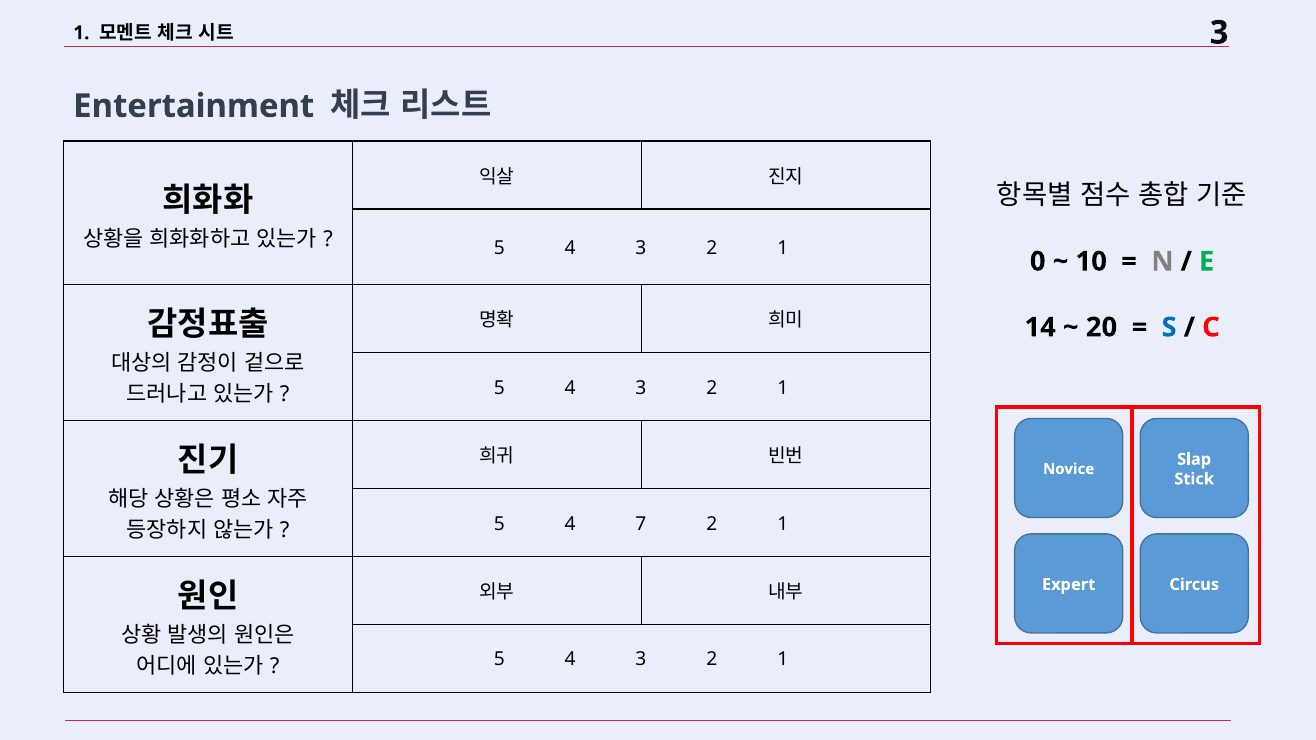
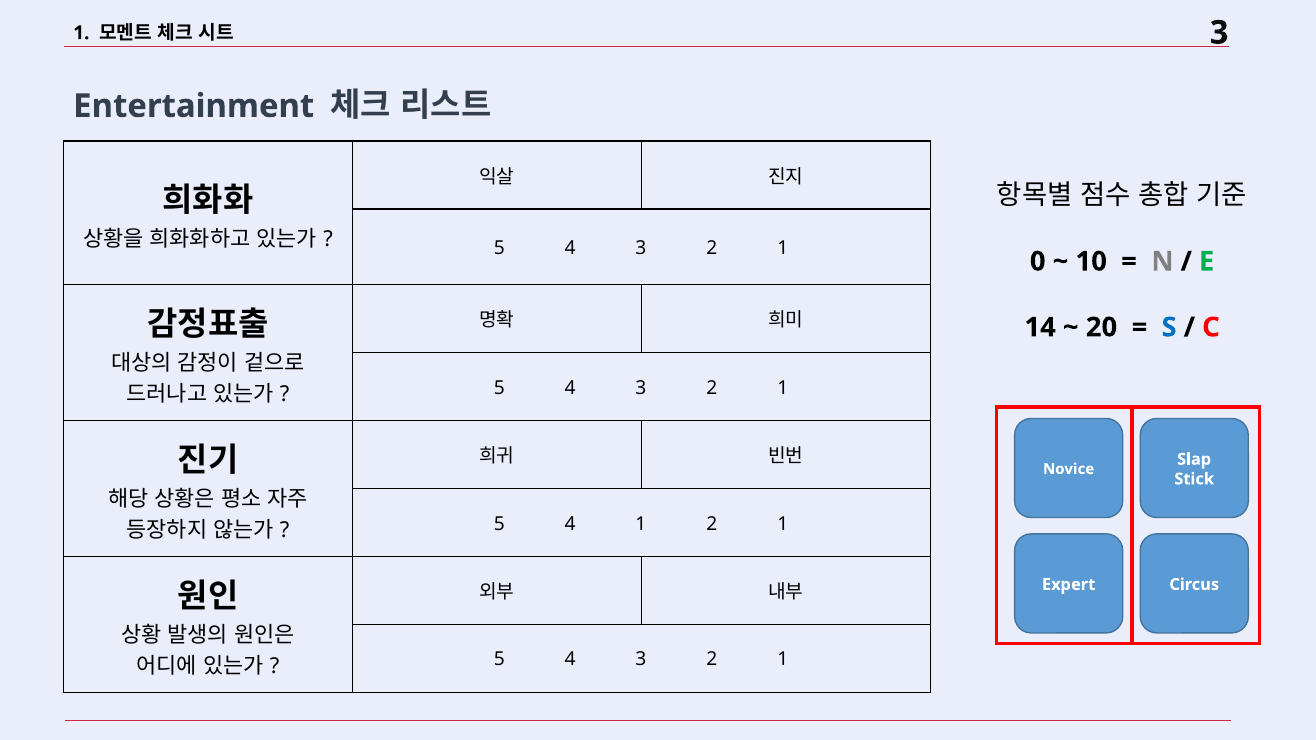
4 7: 7 -> 1
